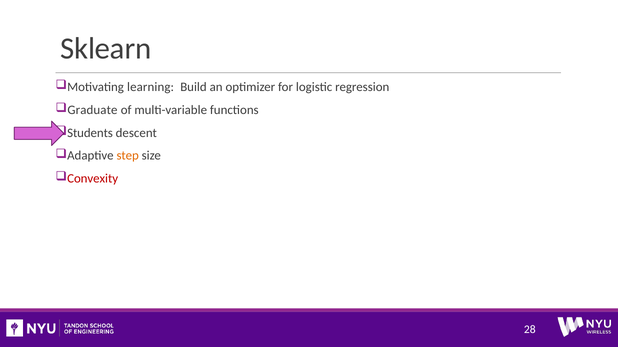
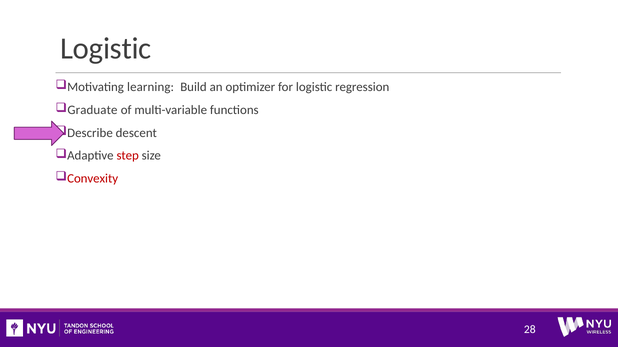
Sklearn at (106, 48): Sklearn -> Logistic
Students: Students -> Describe
step colour: orange -> red
